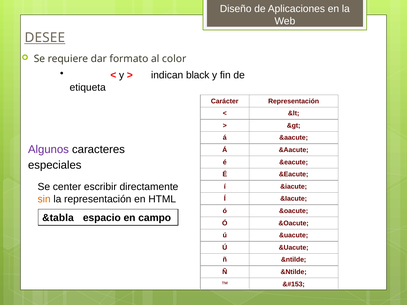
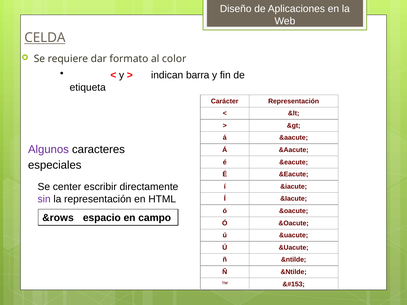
DESEE: DESEE -> CELDA
black: black -> barra
sin colour: orange -> purple
&tabla: &tabla -> &rows
